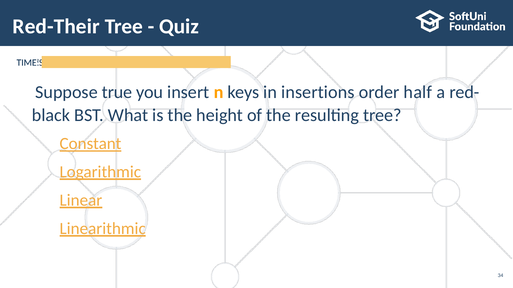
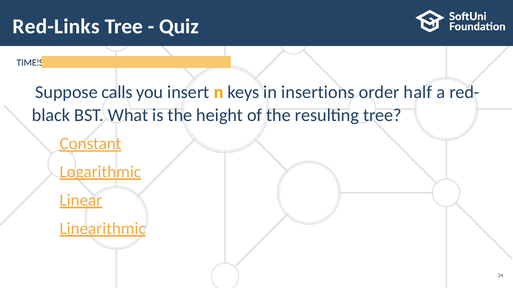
Red-Their: Red-Their -> Red-Links
true: true -> calls
